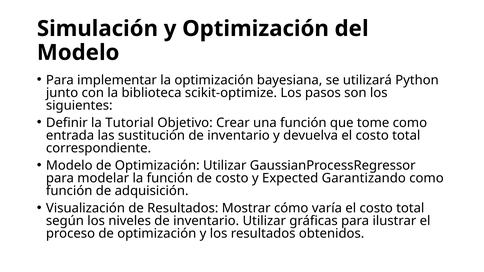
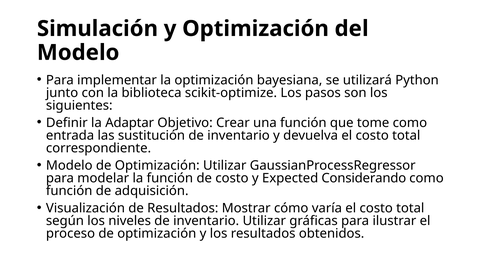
Tutorial: Tutorial -> Adaptar
Garantizando: Garantizando -> Considerando
